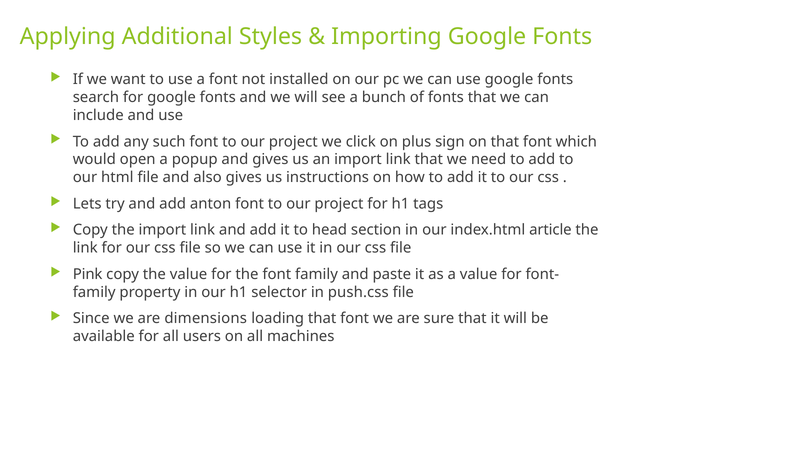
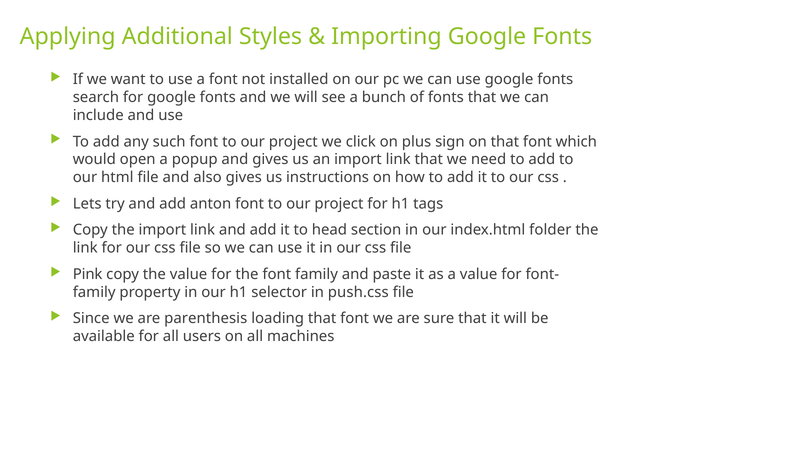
article: article -> folder
dimensions: dimensions -> parenthesis
